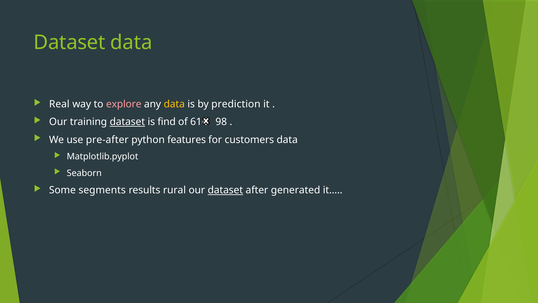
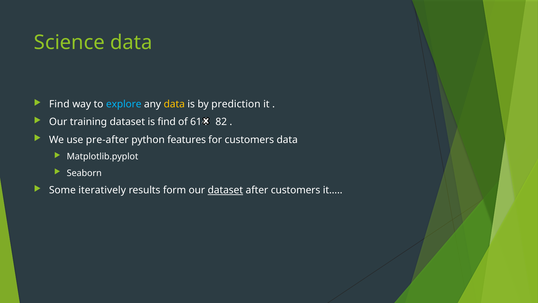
Dataset at (69, 42): Dataset -> Science
Real at (59, 104): Real -> Find
explore colour: pink -> light blue
dataset at (127, 122) underline: present -> none
98: 98 -> 82
segments: segments -> iteratively
rural: rural -> form
after generated: generated -> customers
